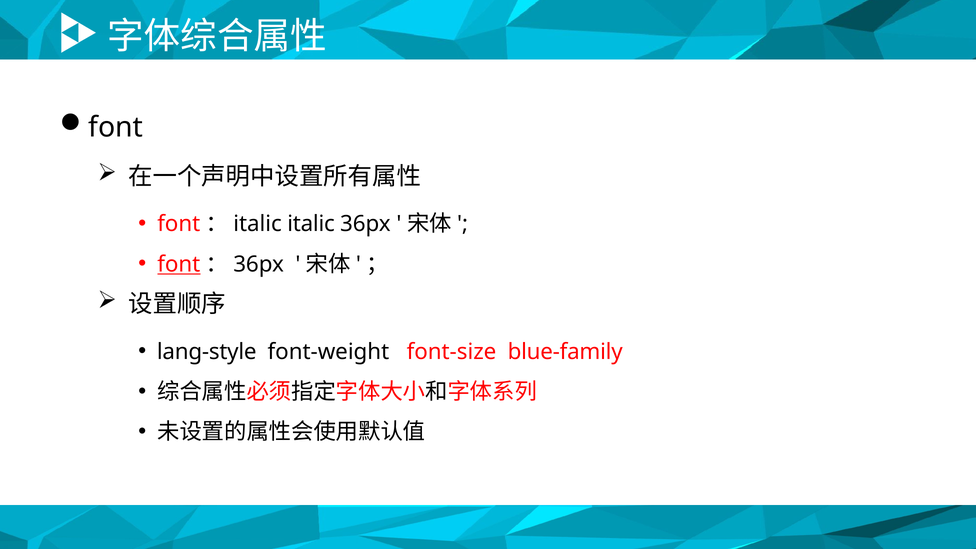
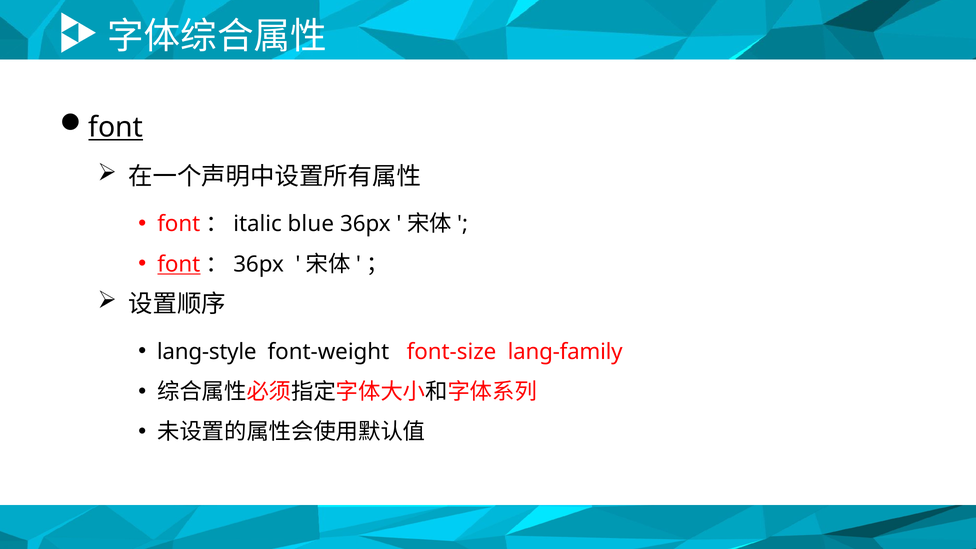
font at (116, 127) underline: none -> present
italic at (311, 224): italic -> blue
blue-family: blue-family -> lang-family
